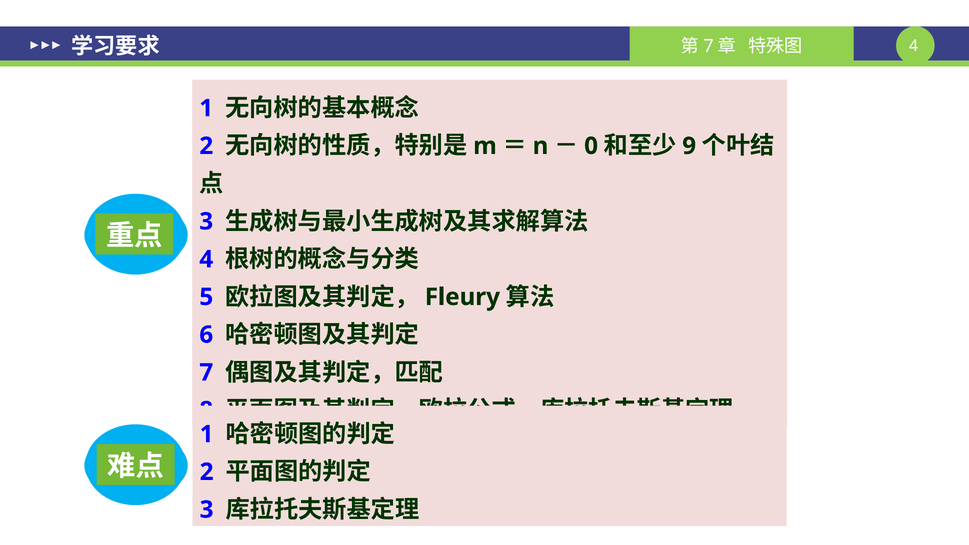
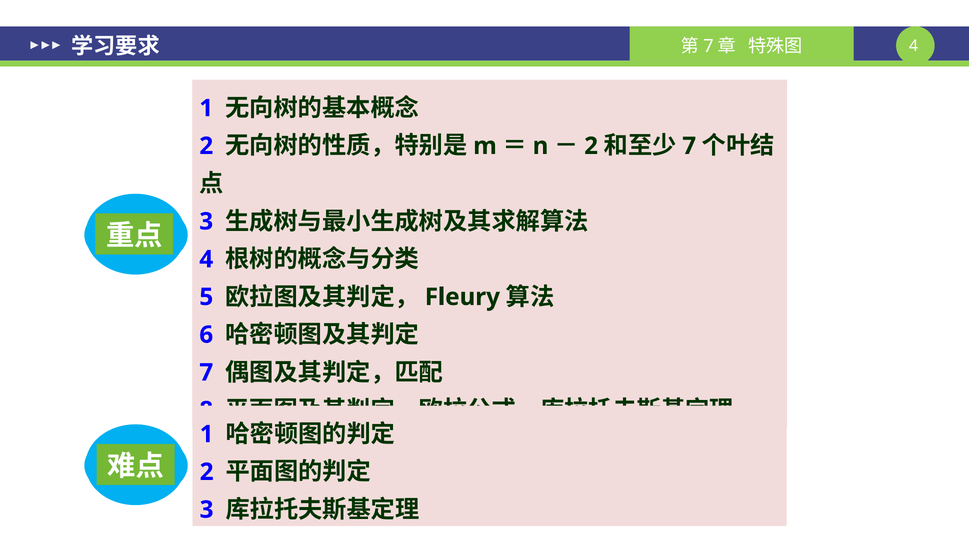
0 at (591, 146): 0 -> 2
9 at (689, 146): 9 -> 7
